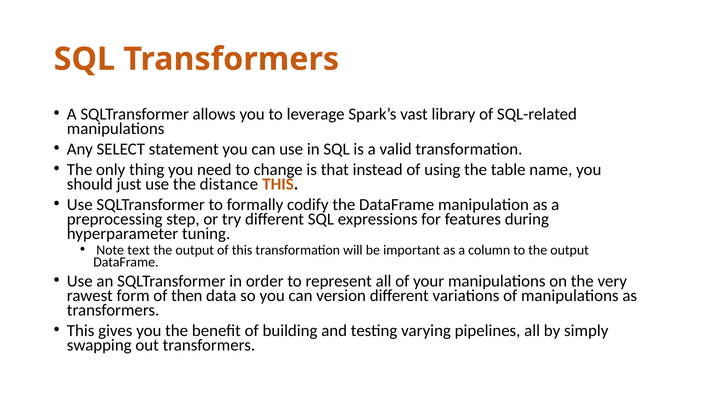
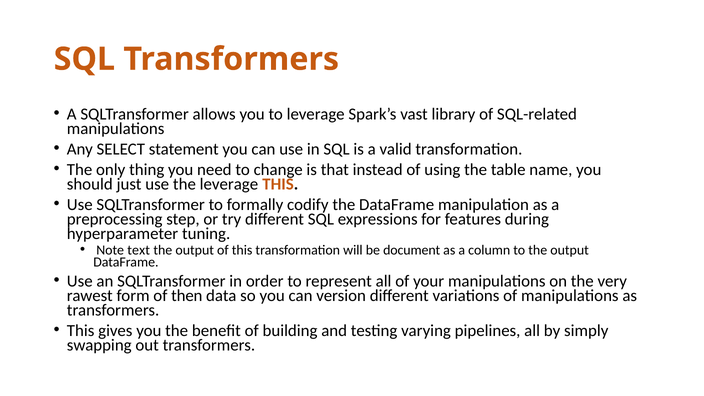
the distance: distance -> leverage
important: important -> document
